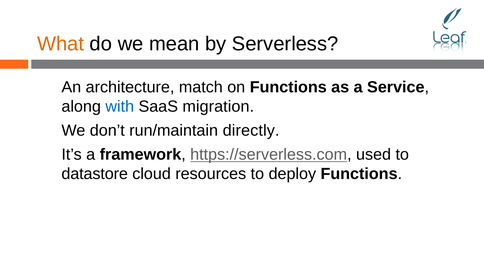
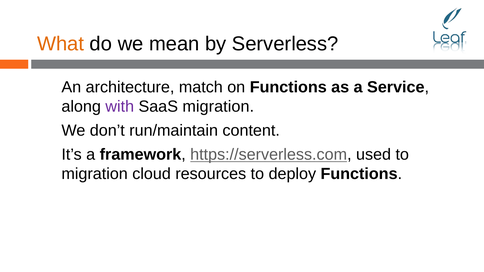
with colour: blue -> purple
directly: directly -> content
datastore at (95, 174): datastore -> migration
